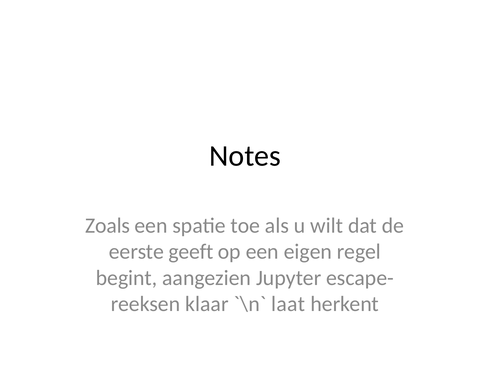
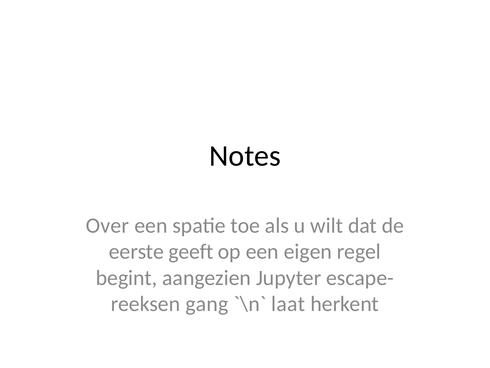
Zoals: Zoals -> Over
klaar: klaar -> gang
